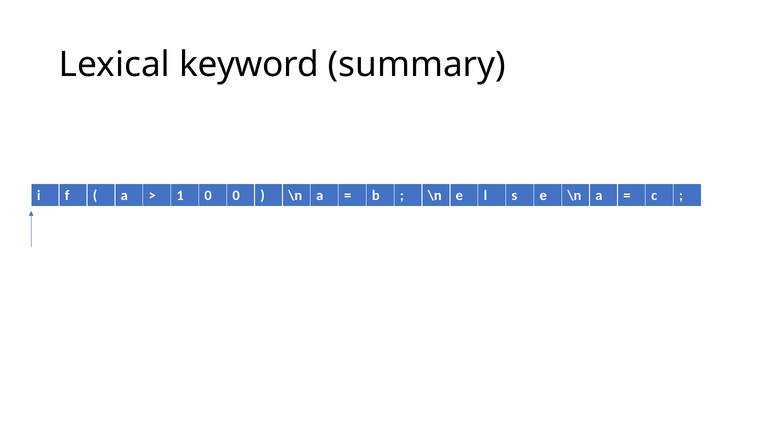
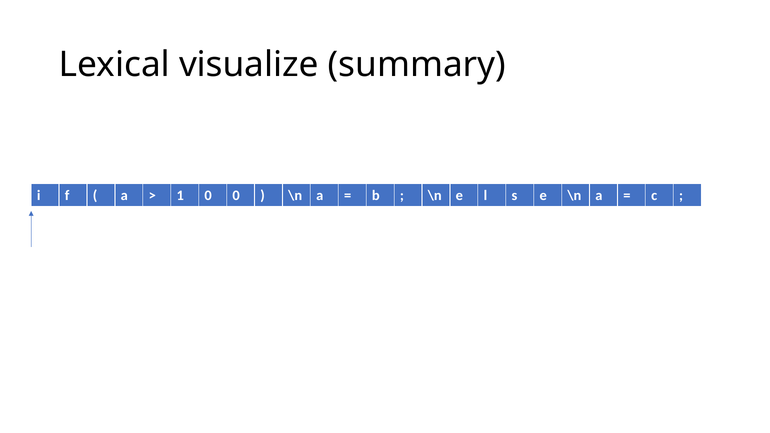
keyword: keyword -> visualize
